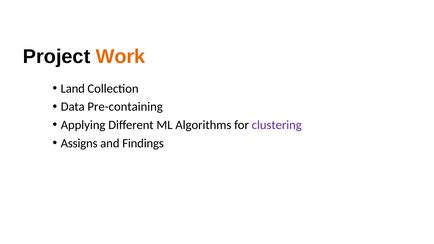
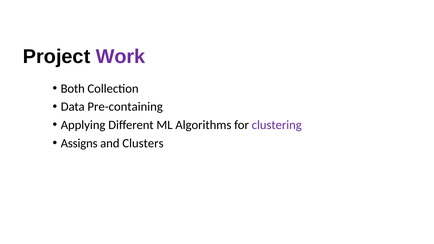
Work colour: orange -> purple
Land: Land -> Both
Findings: Findings -> Clusters
